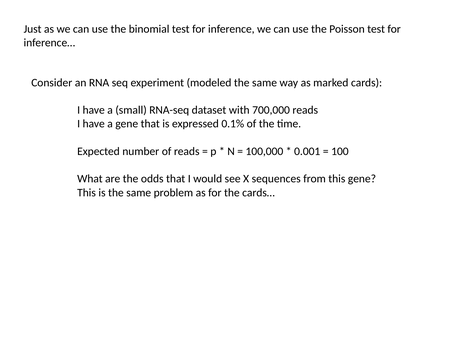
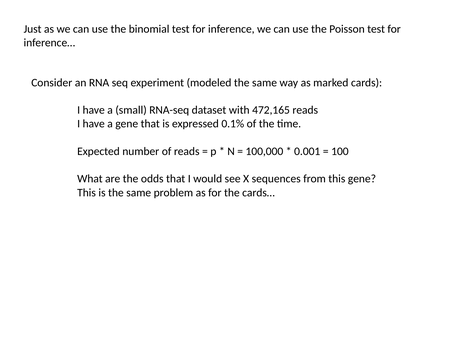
700,000: 700,000 -> 472,165
